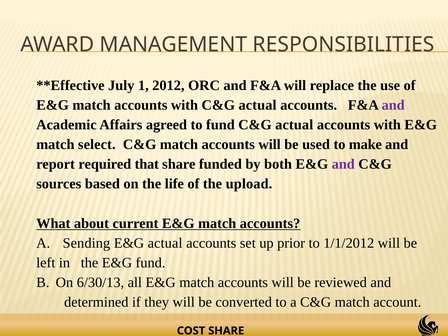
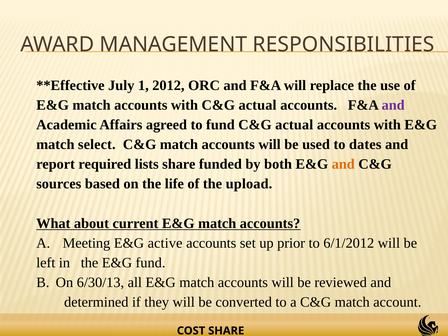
make: make -> dates
that: that -> lists
and at (343, 164) colour: purple -> orange
Sending: Sending -> Meeting
E&G actual: actual -> active
1/1/2012: 1/1/2012 -> 6/1/2012
